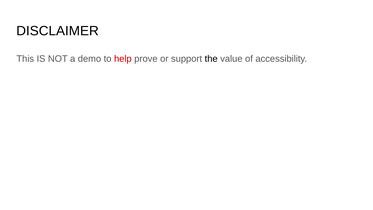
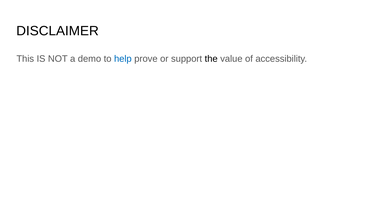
help colour: red -> blue
